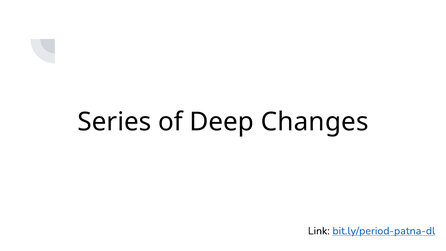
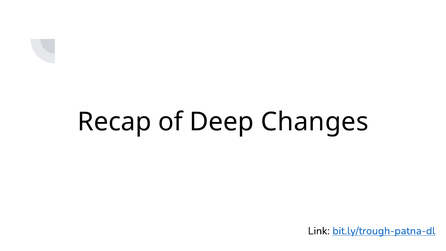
Series: Series -> Recap
bit.ly/period-patna-dl: bit.ly/period-patna-dl -> bit.ly/trough-patna-dl
